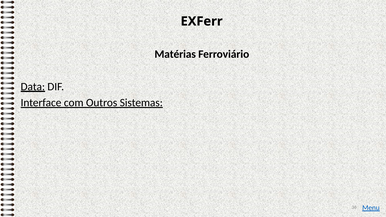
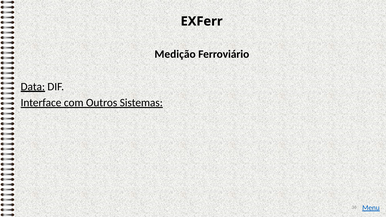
Matérias: Matérias -> Medição
